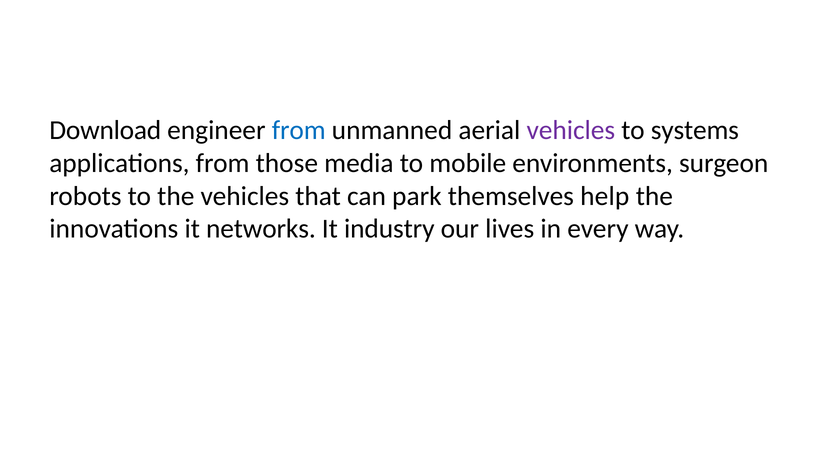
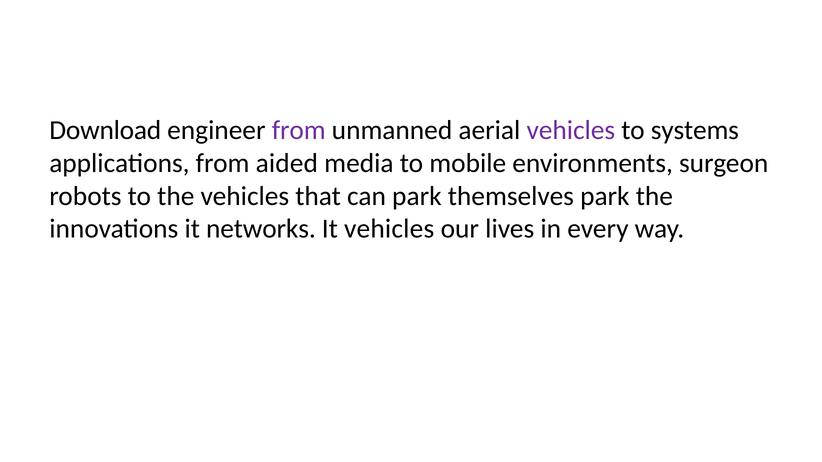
from at (299, 130) colour: blue -> purple
those: those -> aided
themselves help: help -> park
It industry: industry -> vehicles
